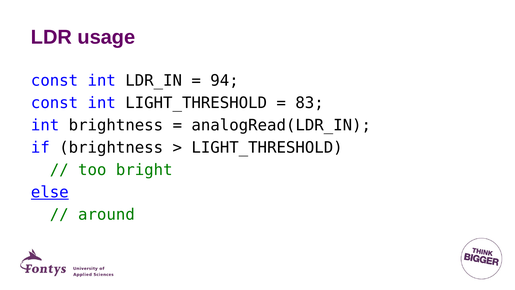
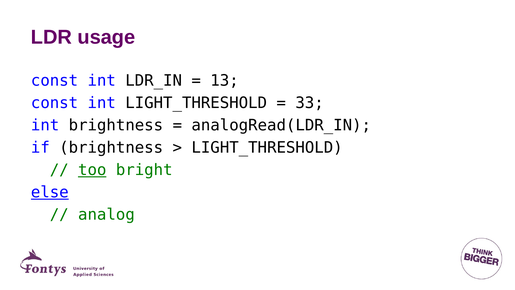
94: 94 -> 13
83: 83 -> 33
too underline: none -> present
around: around -> analog
